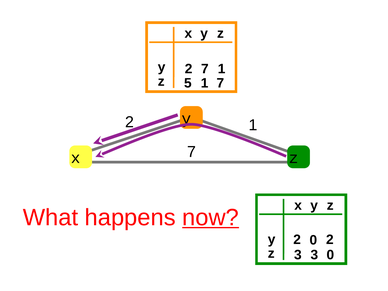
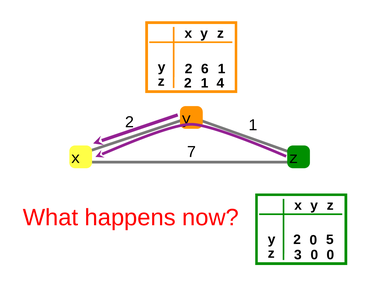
2 7: 7 -> 6
z 5: 5 -> 2
1 7: 7 -> 4
now underline: present -> none
2 0 2: 2 -> 5
3 3: 3 -> 0
